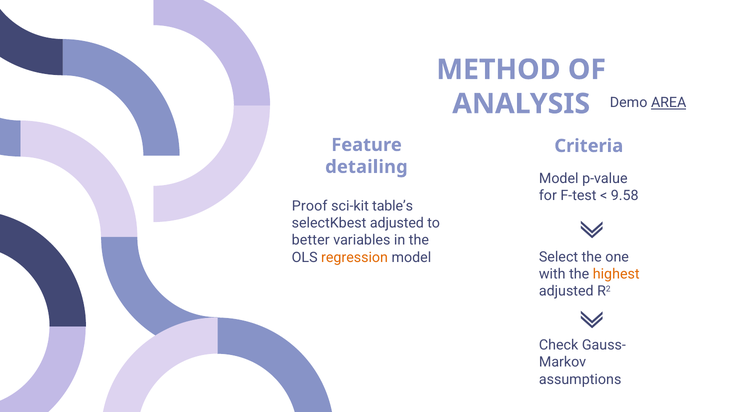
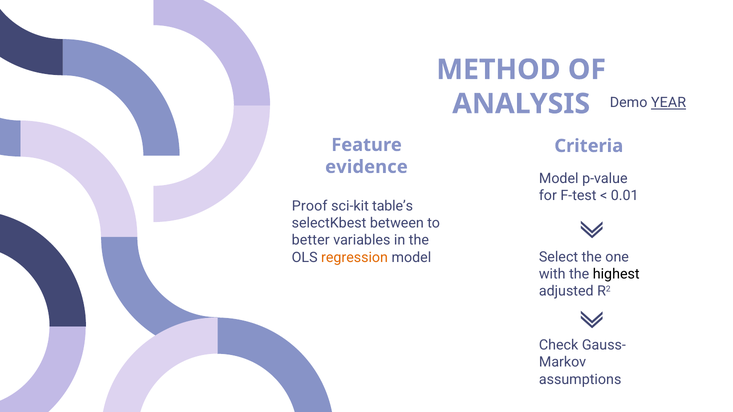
AREA: AREA -> YEAR
detailing: detailing -> evidence
9.58: 9.58 -> 0.01
selectKbest adjusted: adjusted -> between
highest colour: orange -> black
